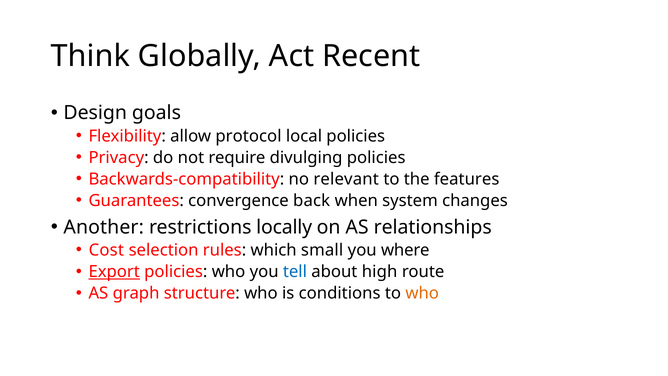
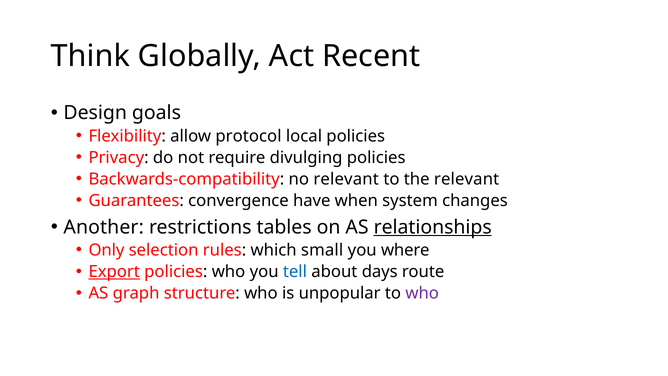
the features: features -> relevant
back: back -> have
locally: locally -> tables
relationships underline: none -> present
Cost: Cost -> Only
high: high -> days
conditions: conditions -> unpopular
who at (422, 293) colour: orange -> purple
